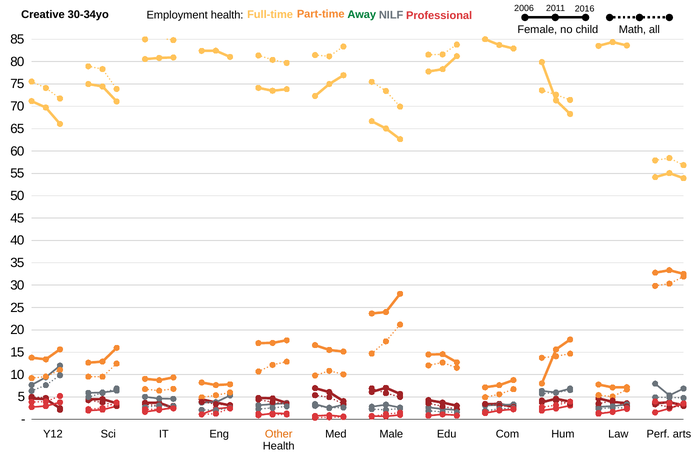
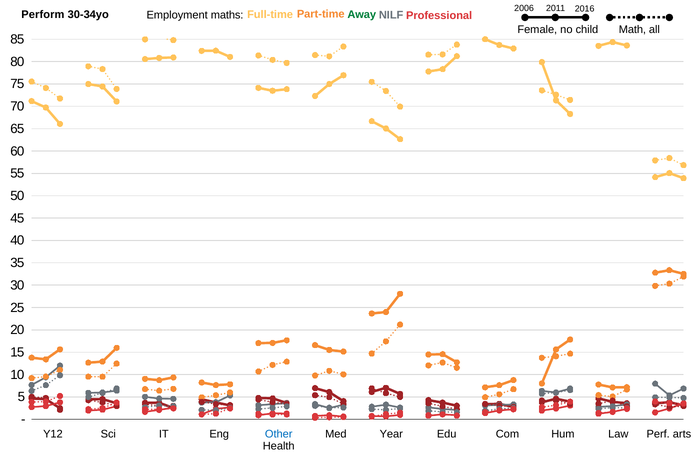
Creative: Creative -> Perform
Employment health: health -> maths
Other colour: orange -> blue
Male: Male -> Year
